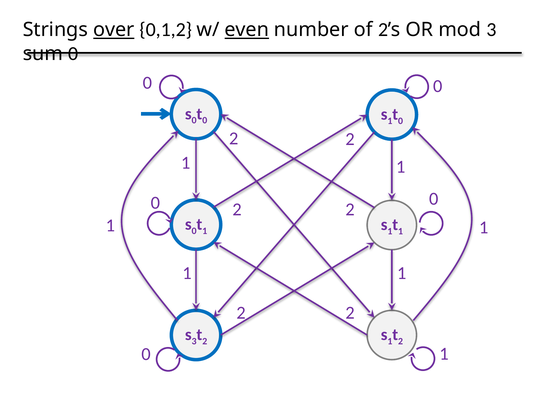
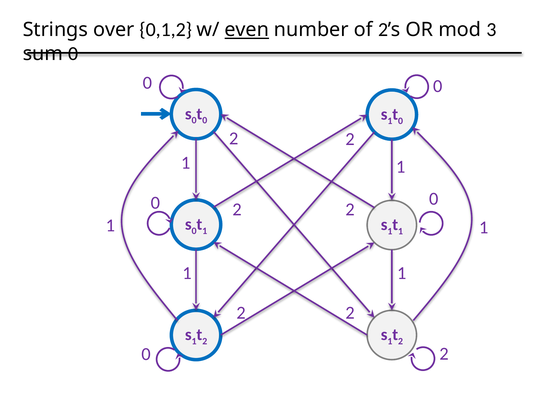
over underline: present -> none
3 at (194, 342): 3 -> 1
1 at (444, 355): 1 -> 2
